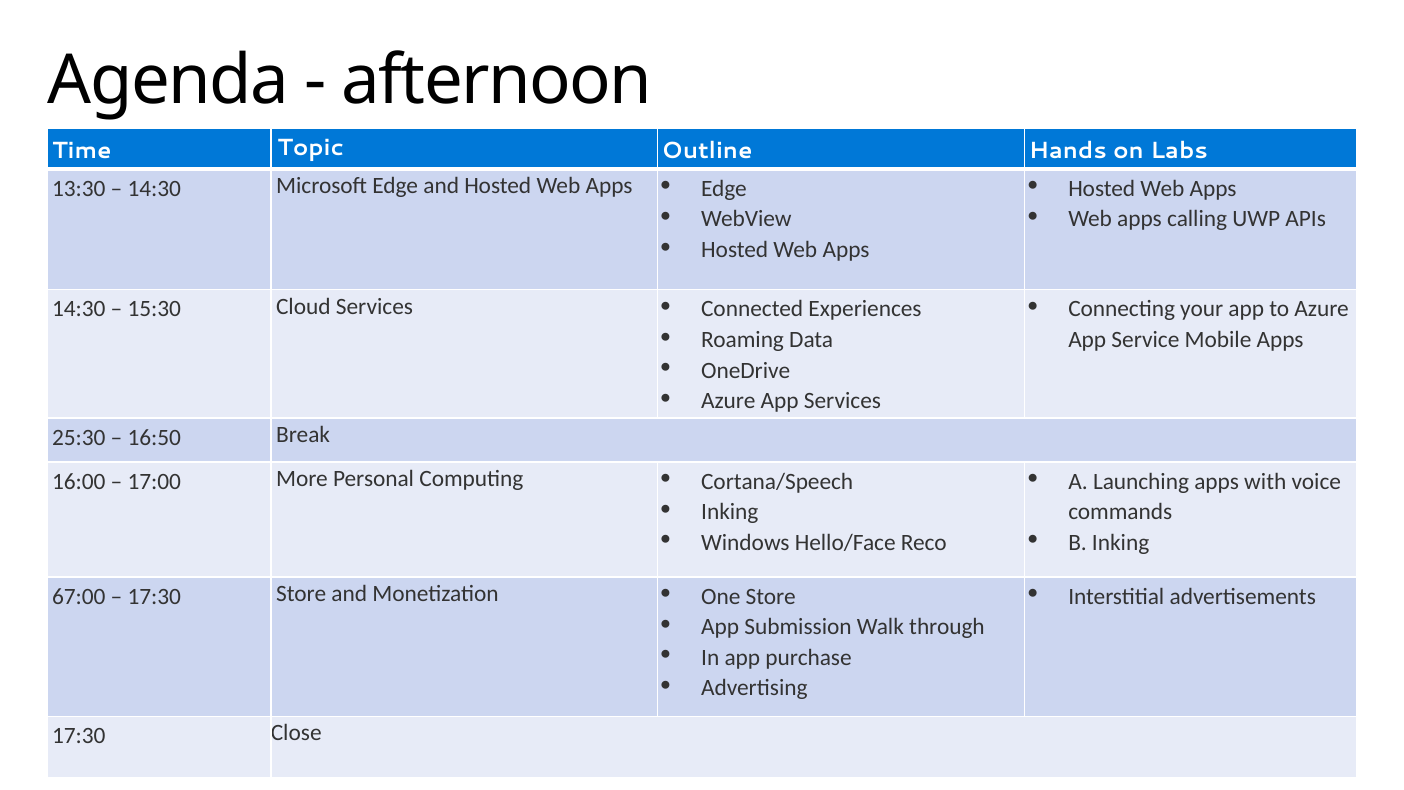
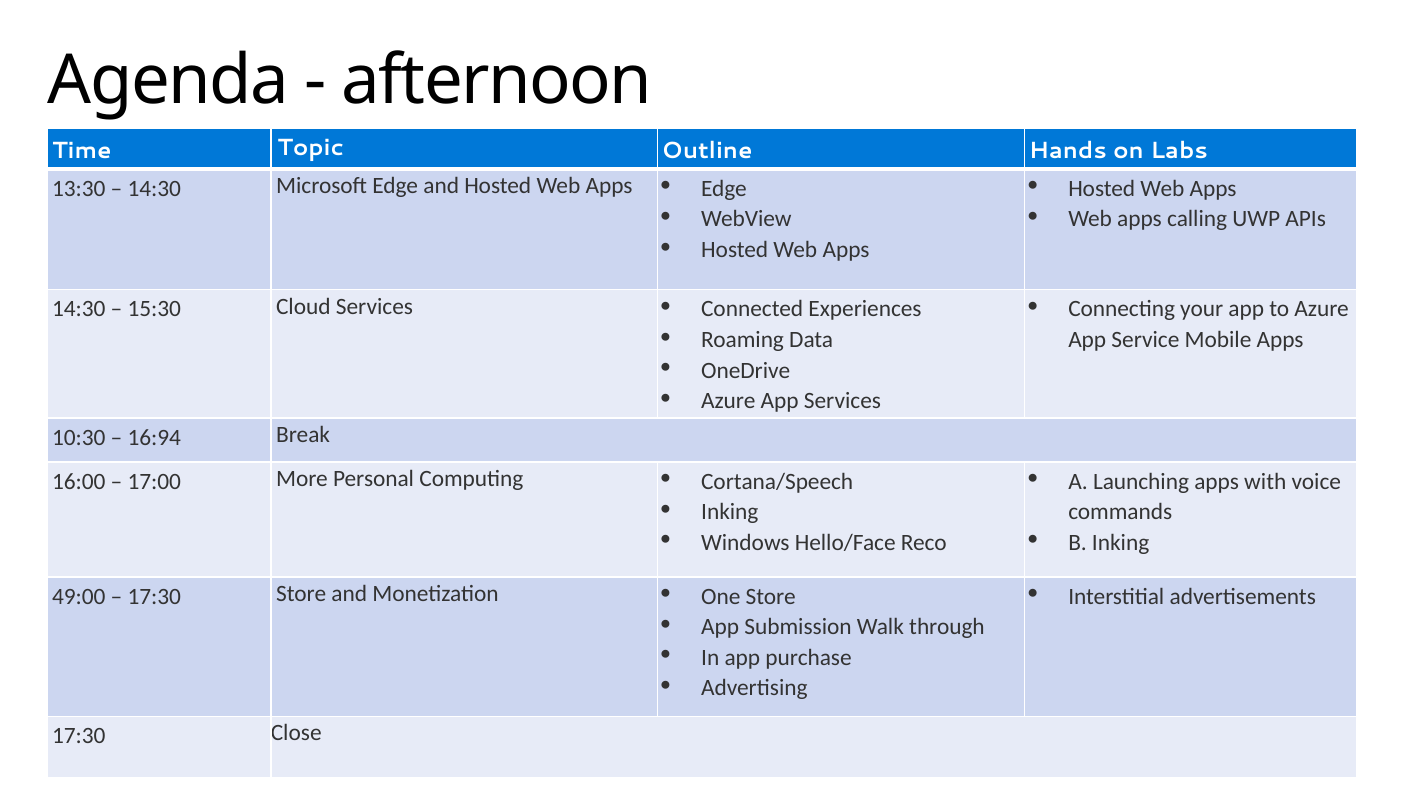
25:30: 25:30 -> 10:30
16:50: 16:50 -> 16:94
67:00: 67:00 -> 49:00
